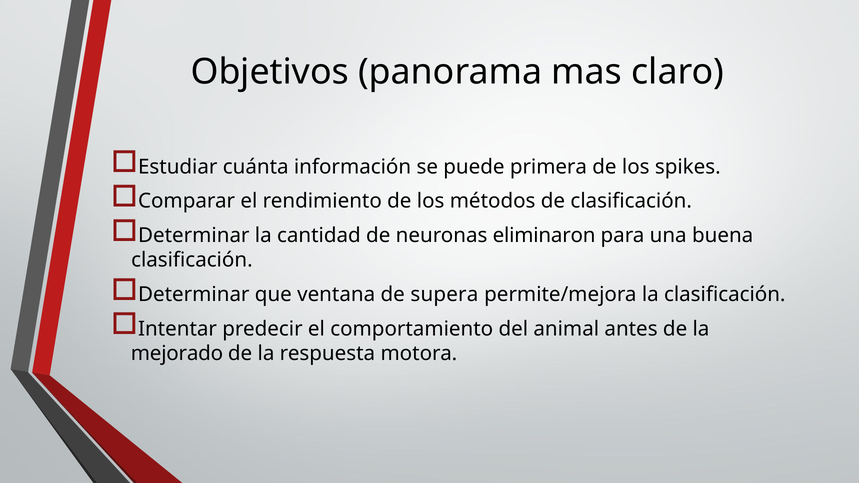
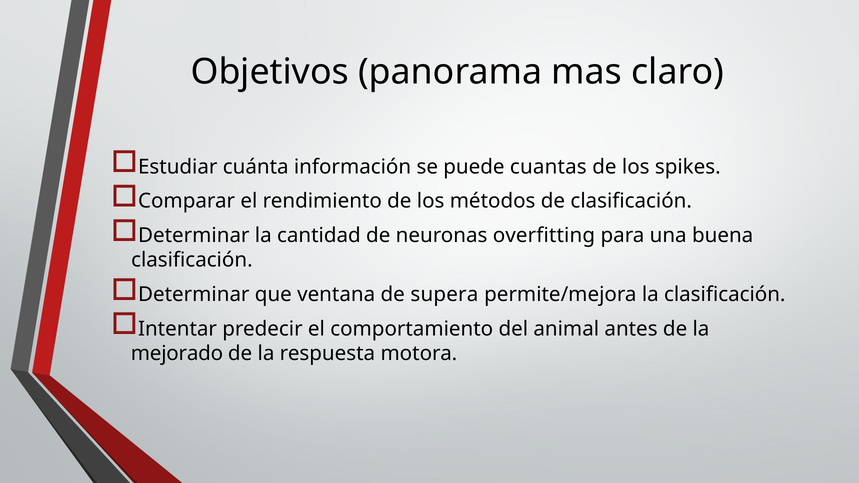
primera: primera -> cuantas
eliminaron: eliminaron -> overfitting
